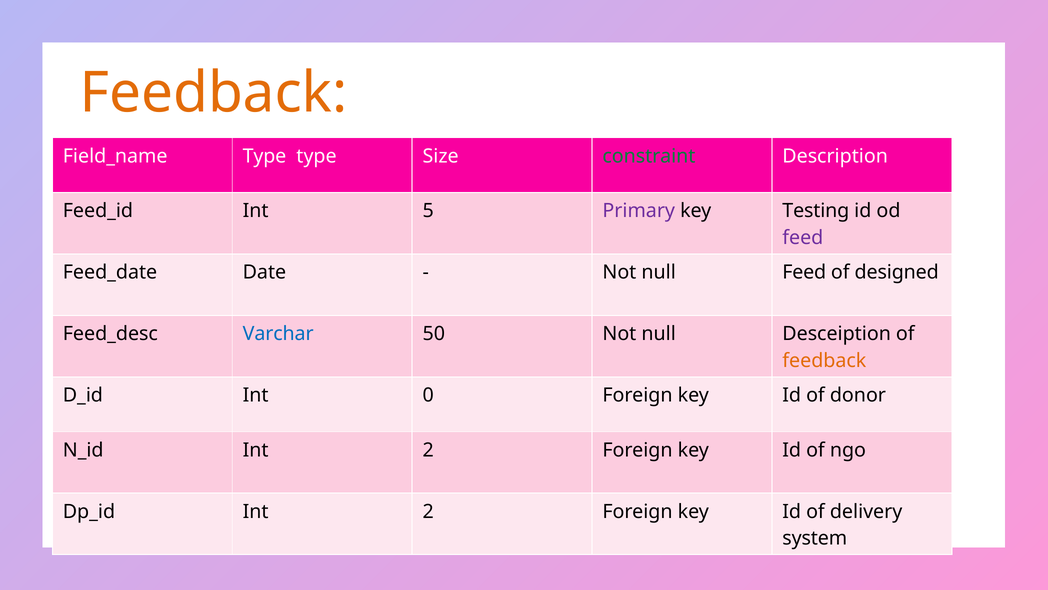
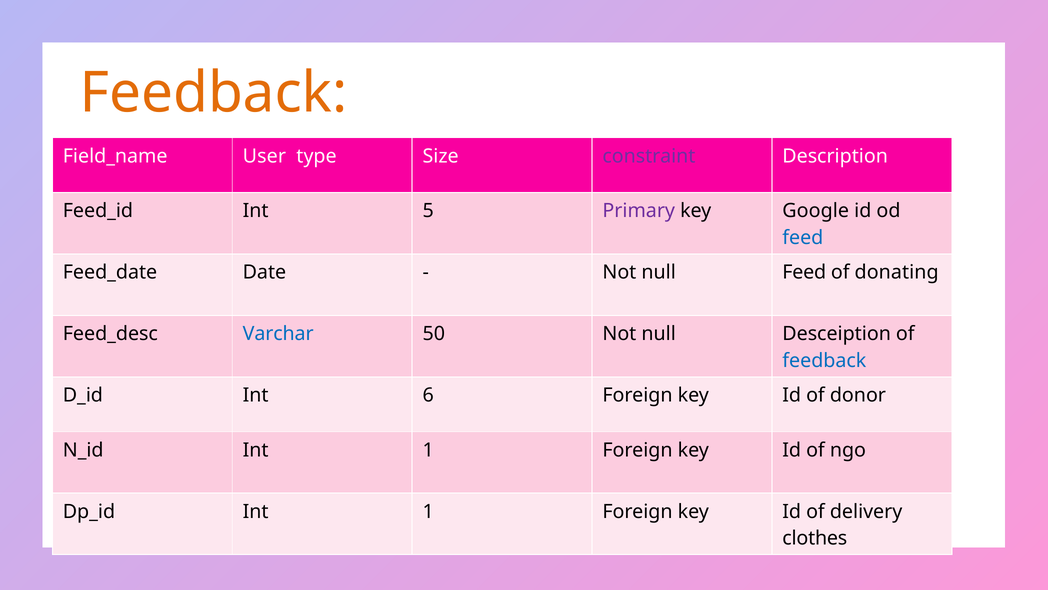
Type at (265, 156): Type -> User
constraint colour: green -> purple
Testing: Testing -> Google
feed at (803, 238) colour: purple -> blue
designed: designed -> donating
feedback at (824, 360) colour: orange -> blue
0: 0 -> 6
2 at (428, 450): 2 -> 1
2 at (428, 511): 2 -> 1
system: system -> clothes
